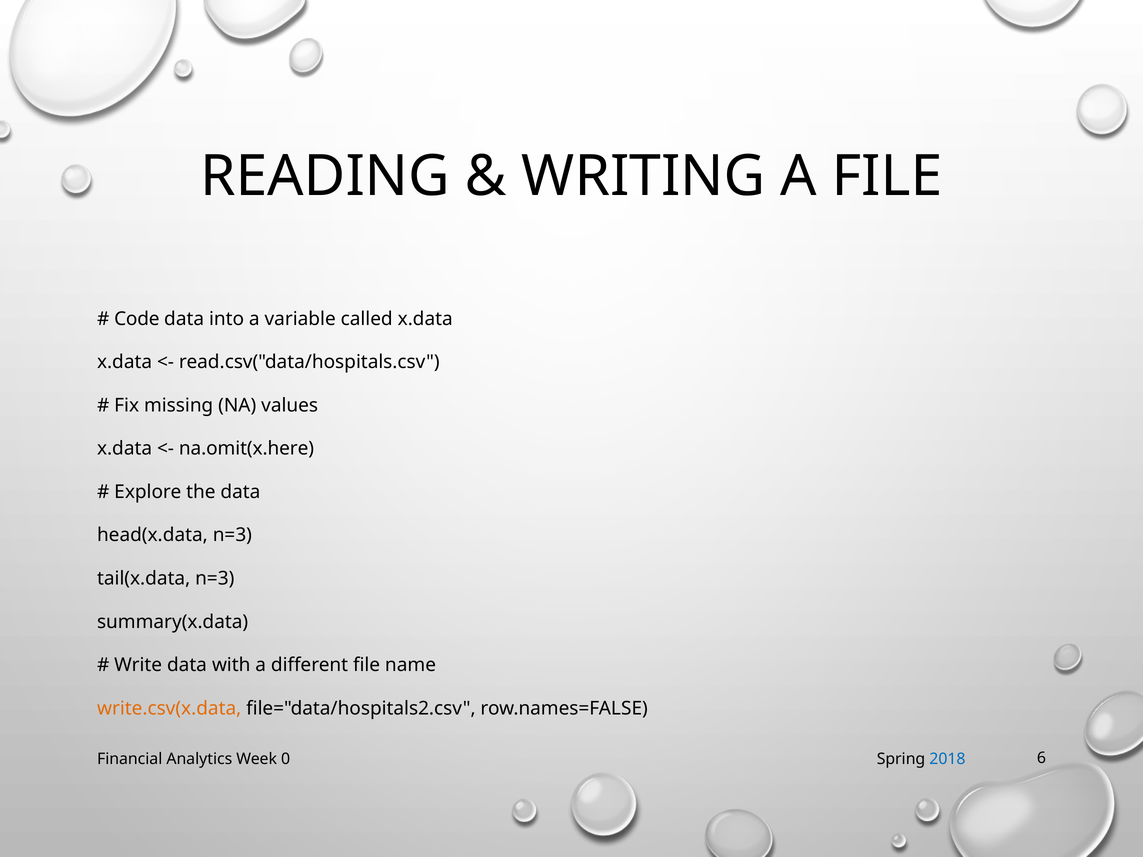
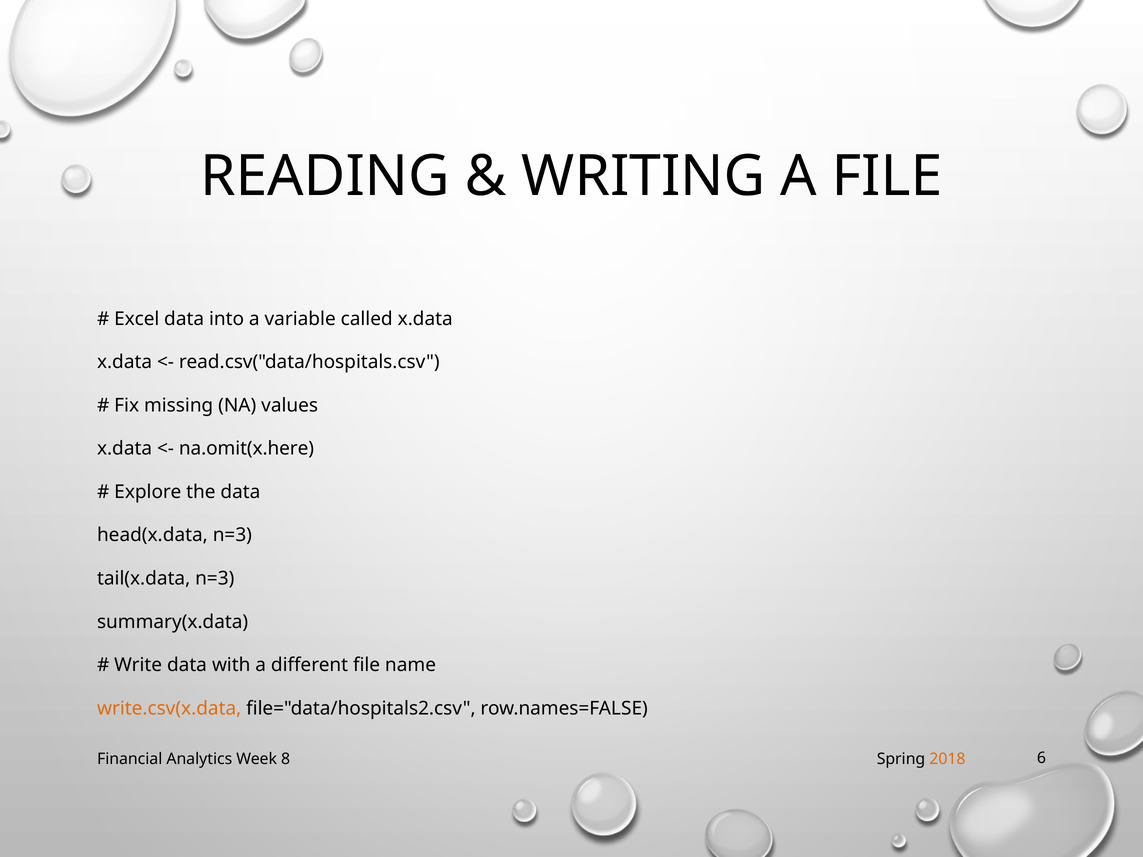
Code: Code -> Excel
0: 0 -> 8
2018 colour: blue -> orange
